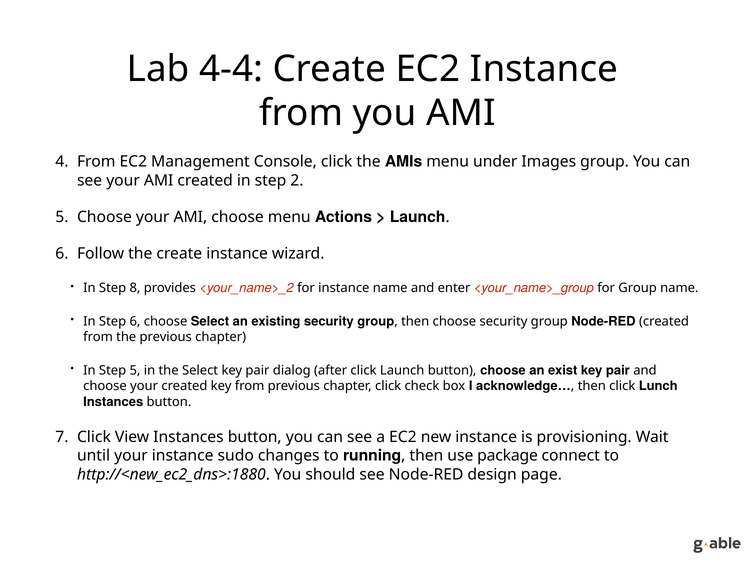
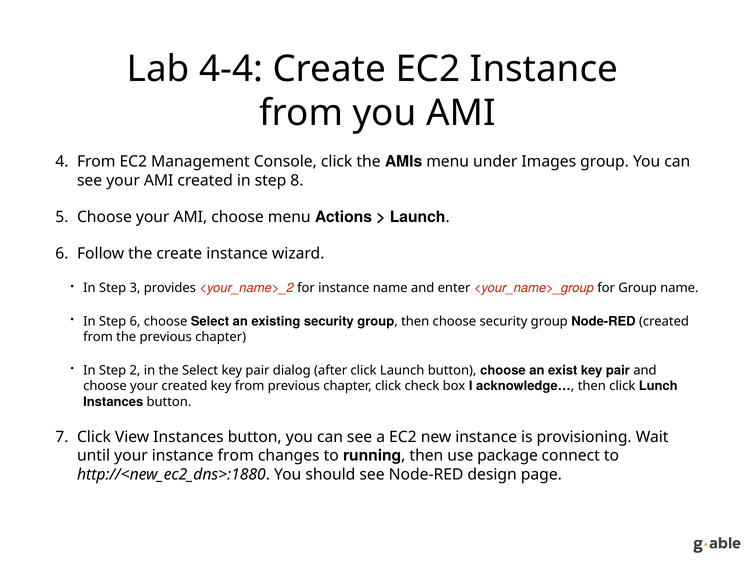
2: 2 -> 8
8: 8 -> 3
Step 5: 5 -> 2
your instance sudo: sudo -> from
